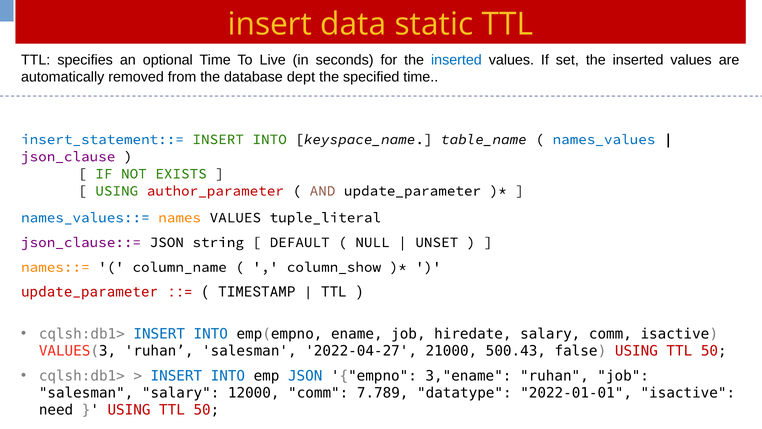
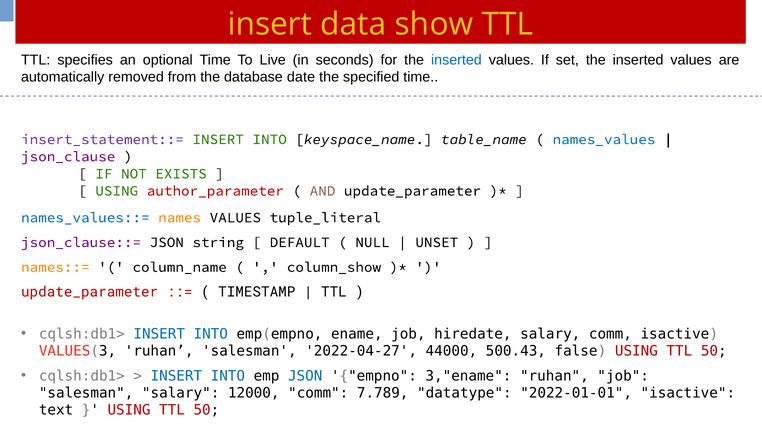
static: static -> show
dept: dept -> date
insert_statement::= colour: blue -> purple
21000: 21000 -> 44000
need: need -> text
